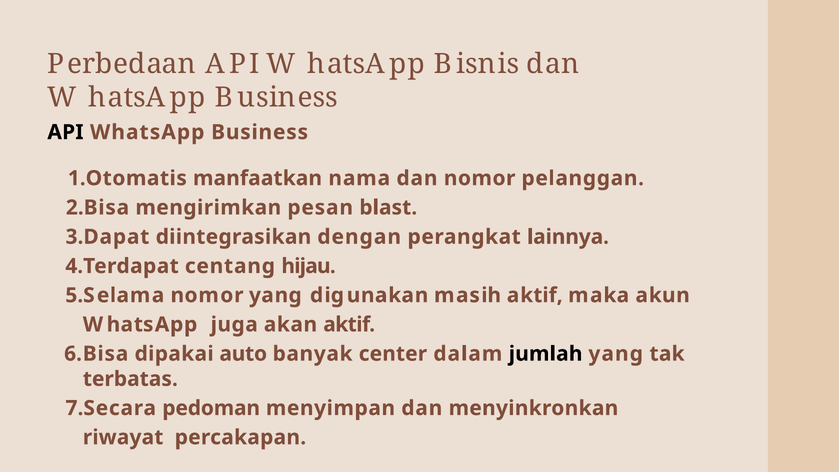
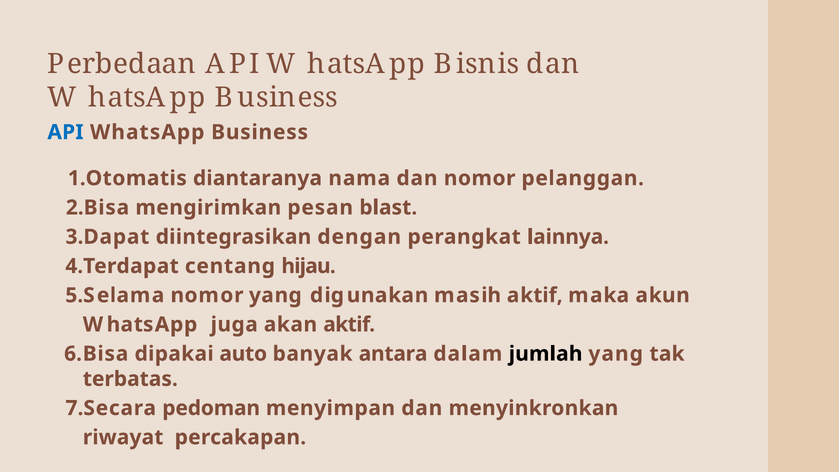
API at (65, 132) colour: black -> blue
manfaatkan: manfaatkan -> diantaranya
center: center -> antara
